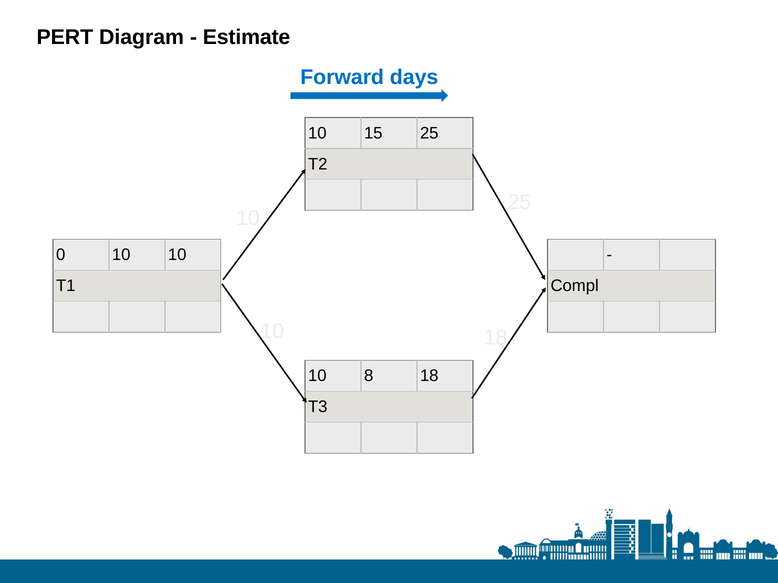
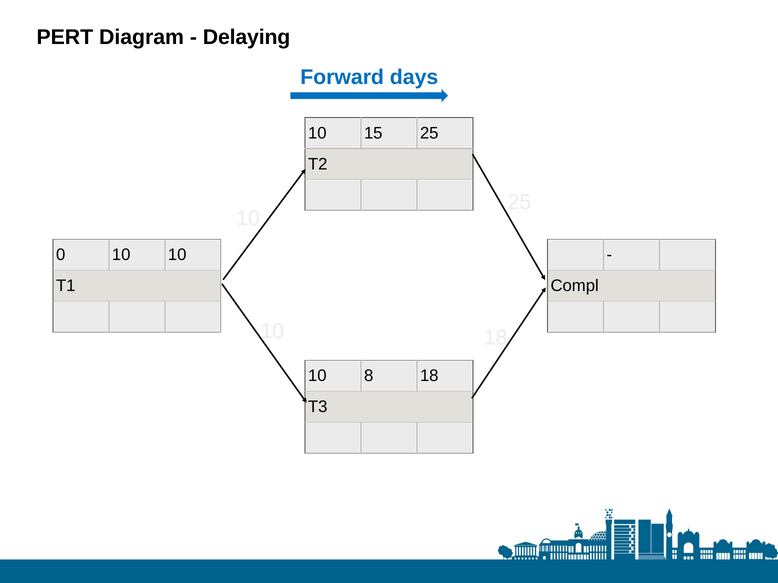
Estimate: Estimate -> Delaying
